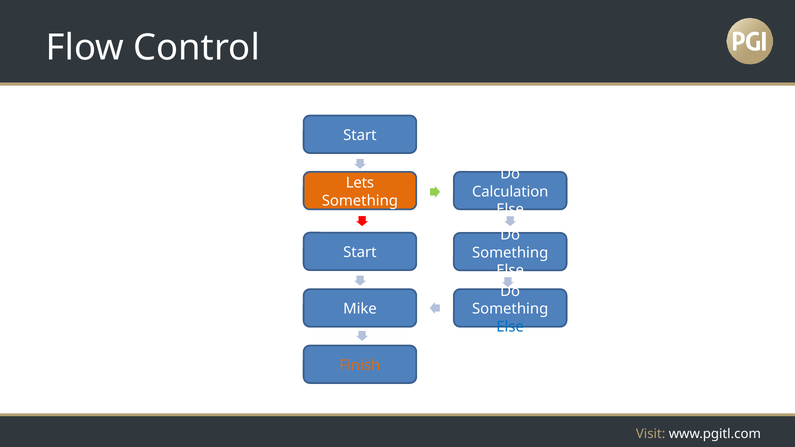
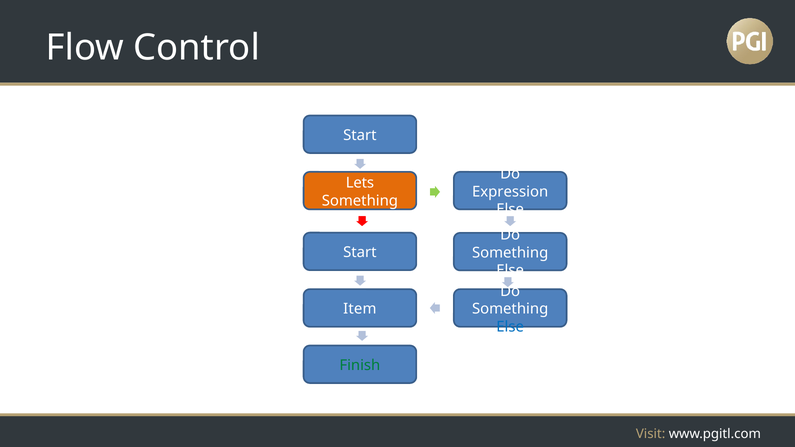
Calculation: Calculation -> Expression
Mike: Mike -> Item
Finish colour: orange -> green
